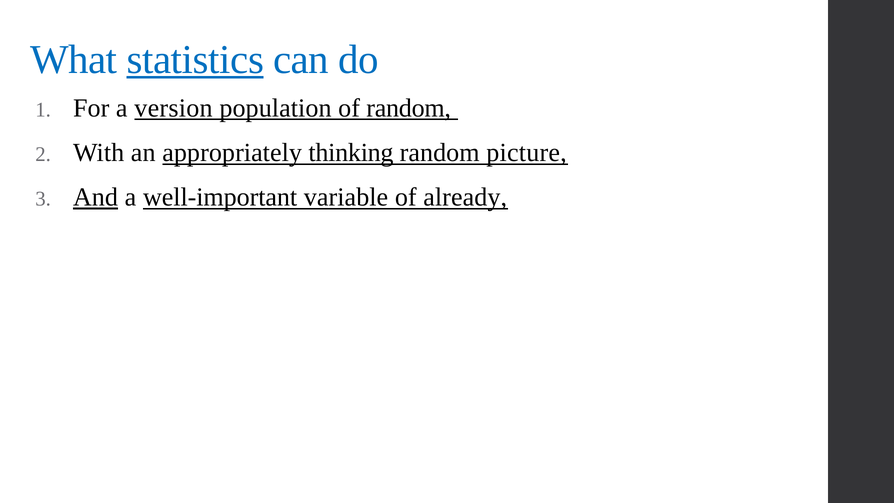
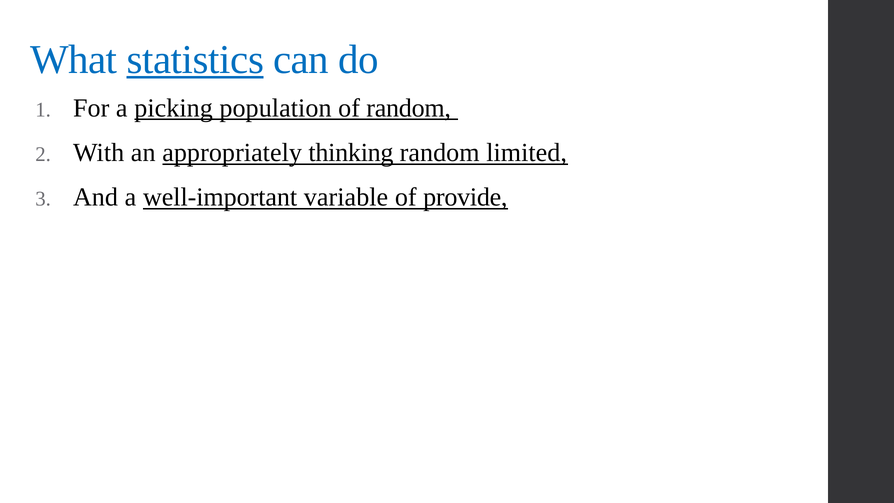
version: version -> picking
picture: picture -> limited
And underline: present -> none
already: already -> provide
